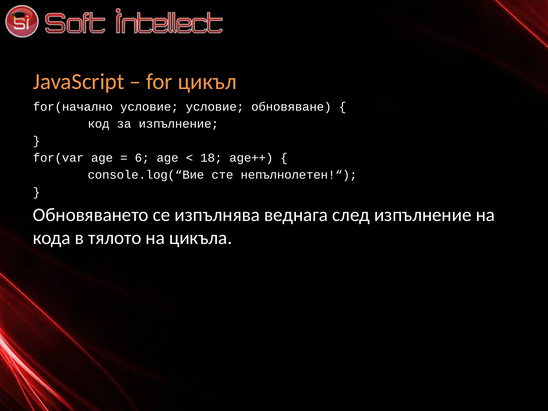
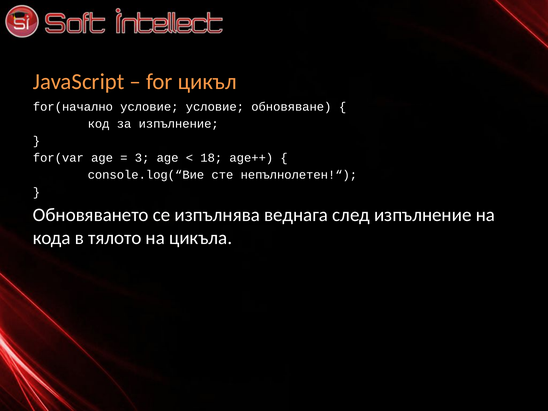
6: 6 -> 3
